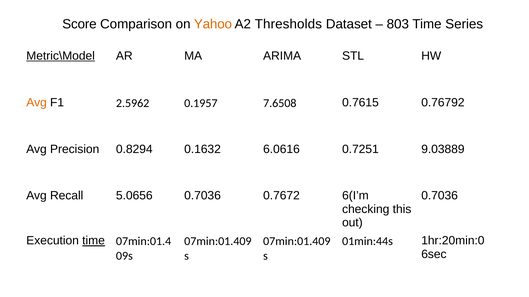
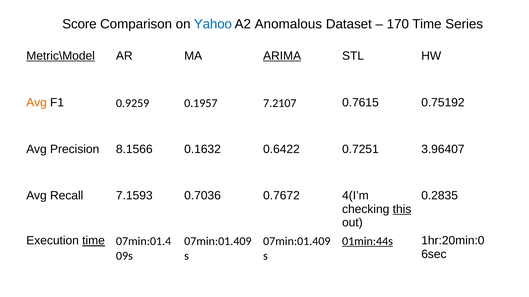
Yahoo colour: orange -> blue
Thresholds: Thresholds -> Anomalous
803: 803 -> 170
ARIMA underline: none -> present
2.5962: 2.5962 -> 0.9259
7.6508: 7.6508 -> 7.2107
0.76792: 0.76792 -> 0.75192
0.8294: 0.8294 -> 8.1566
6.0616: 6.0616 -> 0.6422
9.03889: 9.03889 -> 3.96407
5.0656: 5.0656 -> 7.1593
6(I’m: 6(I’m -> 4(I’m
0.7036 at (440, 196): 0.7036 -> 0.2835
this underline: none -> present
01min:44s underline: none -> present
